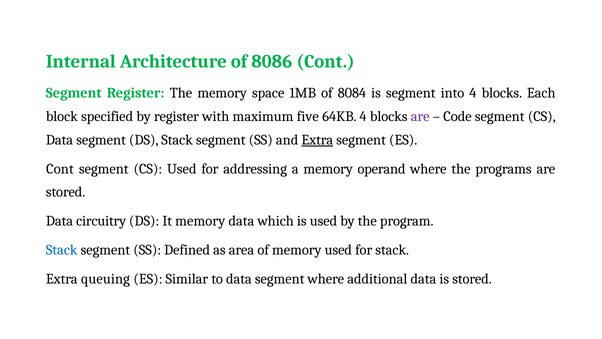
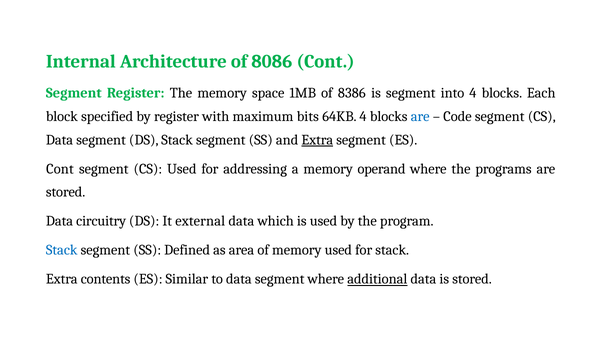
8084: 8084 -> 8386
five: five -> bits
are at (420, 116) colour: purple -> blue
It memory: memory -> external
queuing: queuing -> contents
additional underline: none -> present
